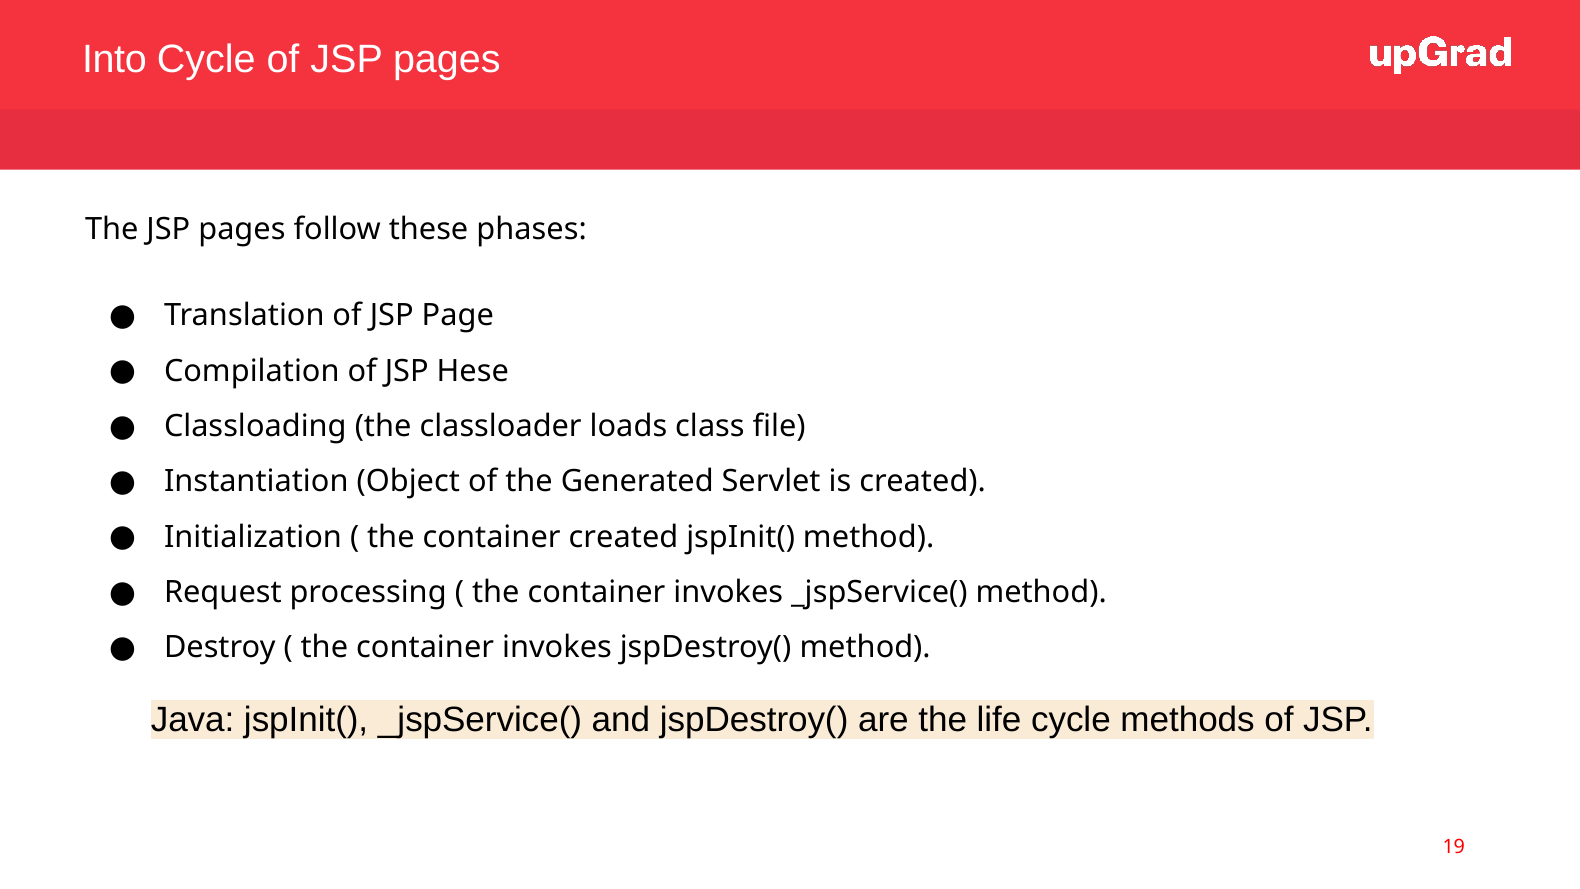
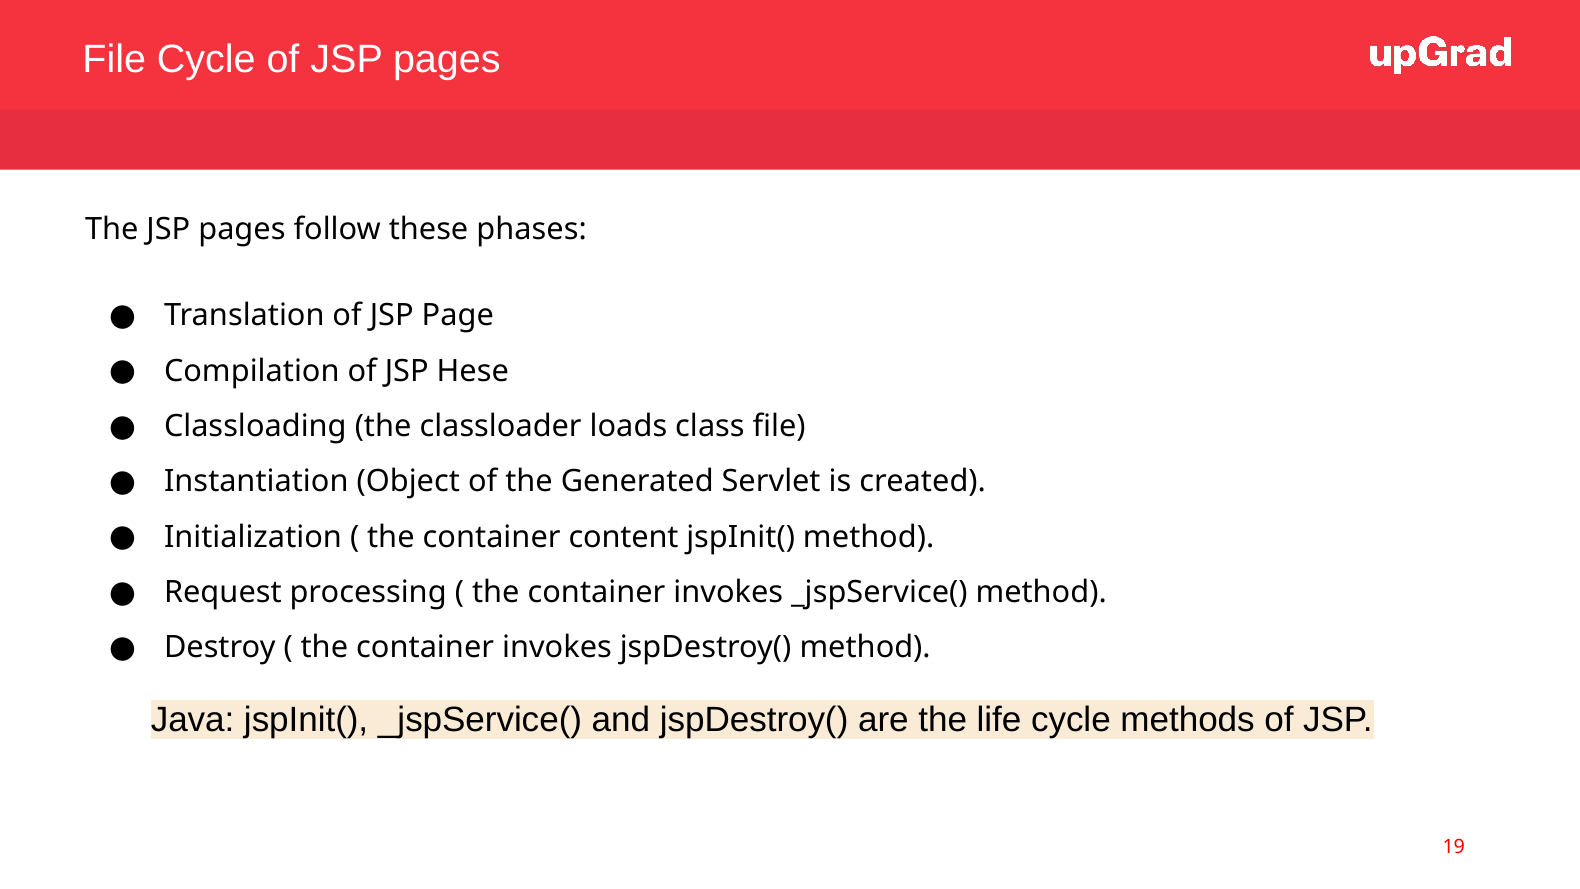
Into at (114, 59): Into -> File
container created: created -> content
